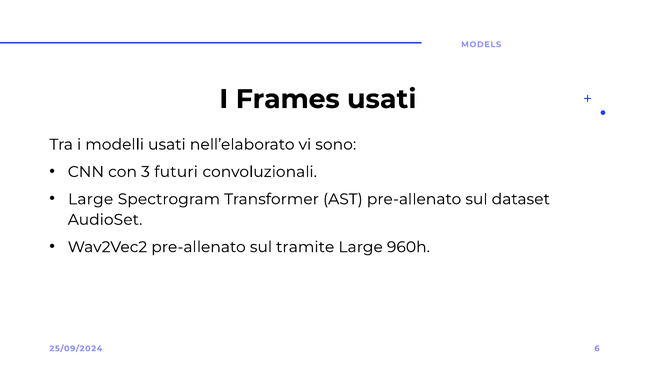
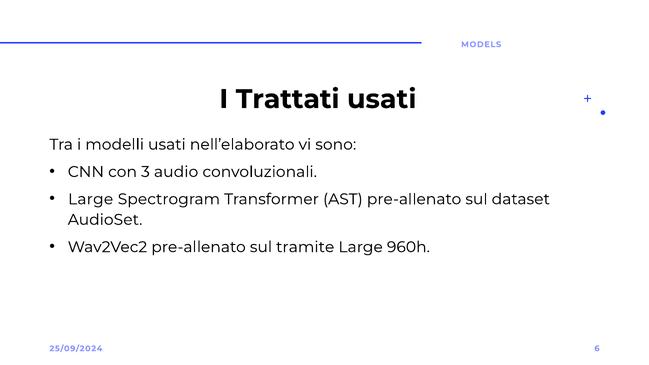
Frames: Frames -> Trattati
futuri: futuri -> audio
